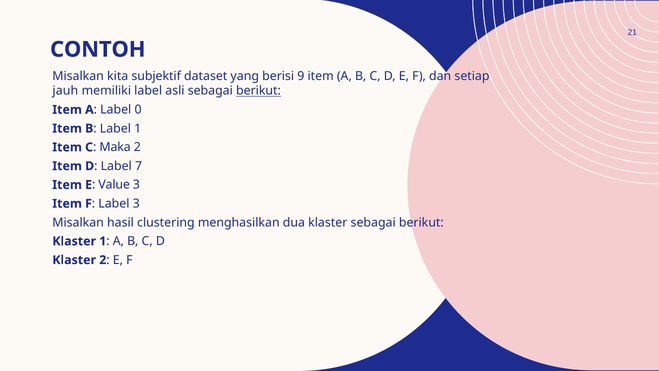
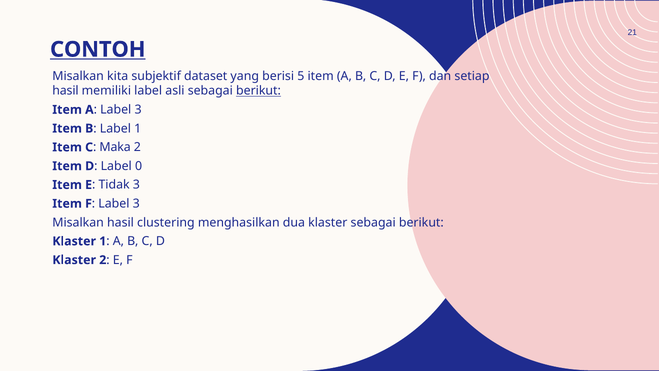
CONTOH underline: none -> present
9: 9 -> 5
jauh at (65, 91): jauh -> hasil
0 at (138, 110): 0 -> 3
7: 7 -> 0
Value: Value -> Tidak
